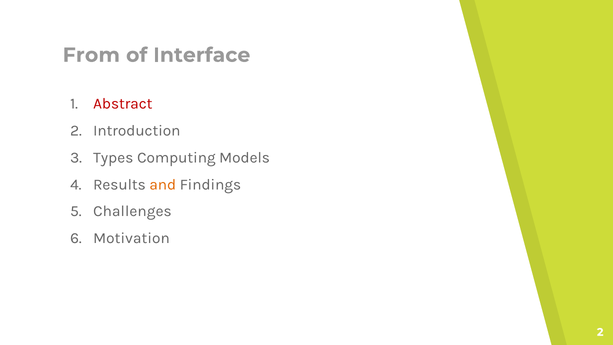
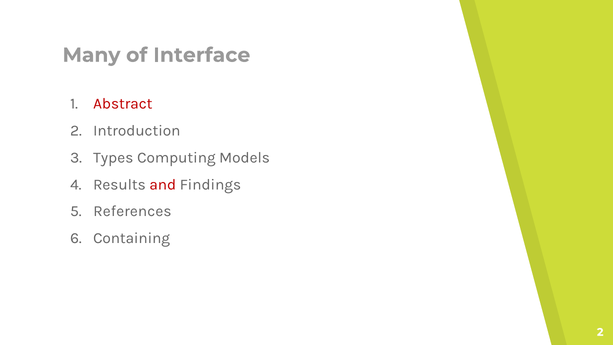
From: From -> Many
and colour: orange -> red
Challenges: Challenges -> References
Motivation: Motivation -> Containing
